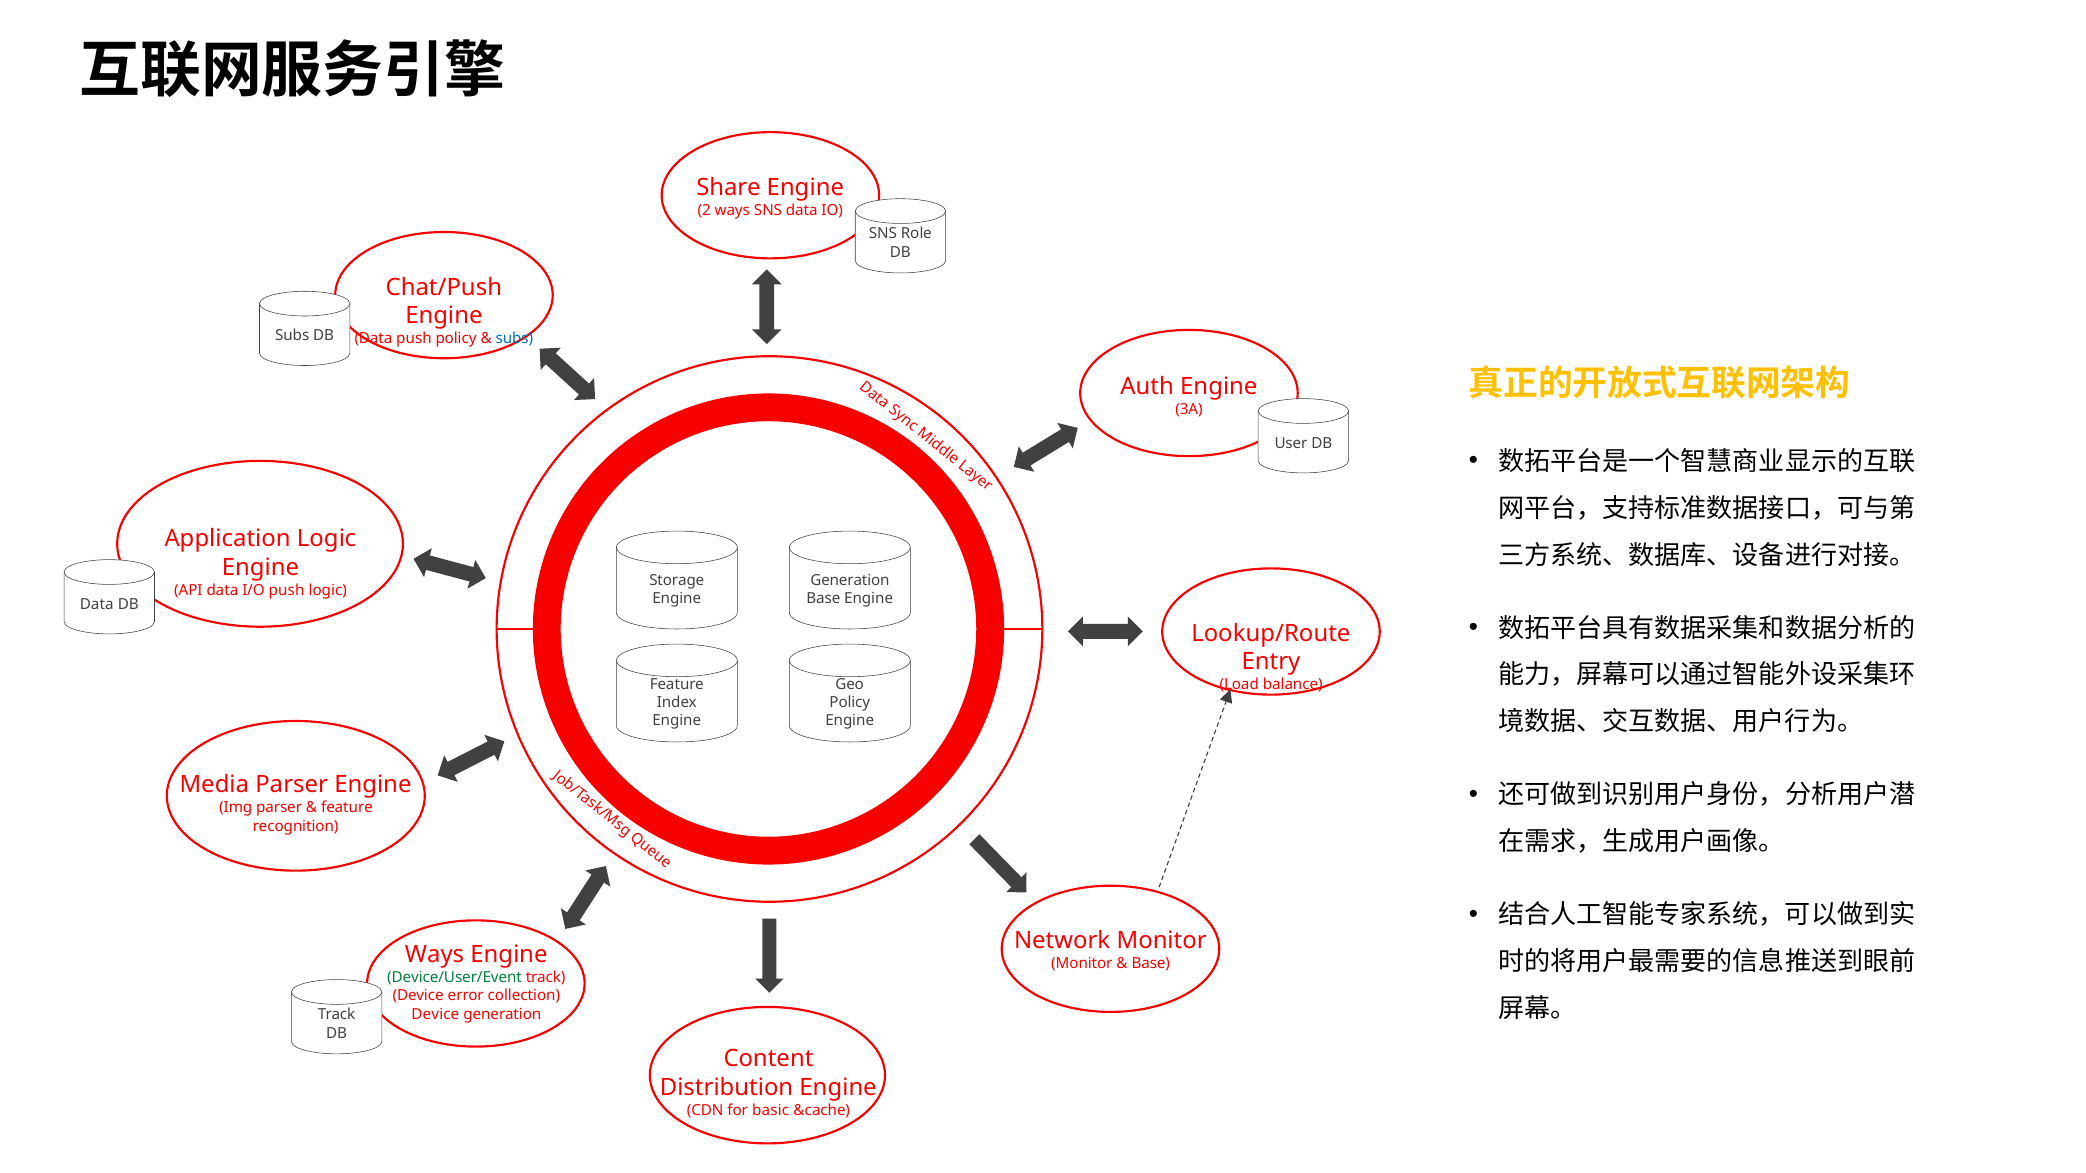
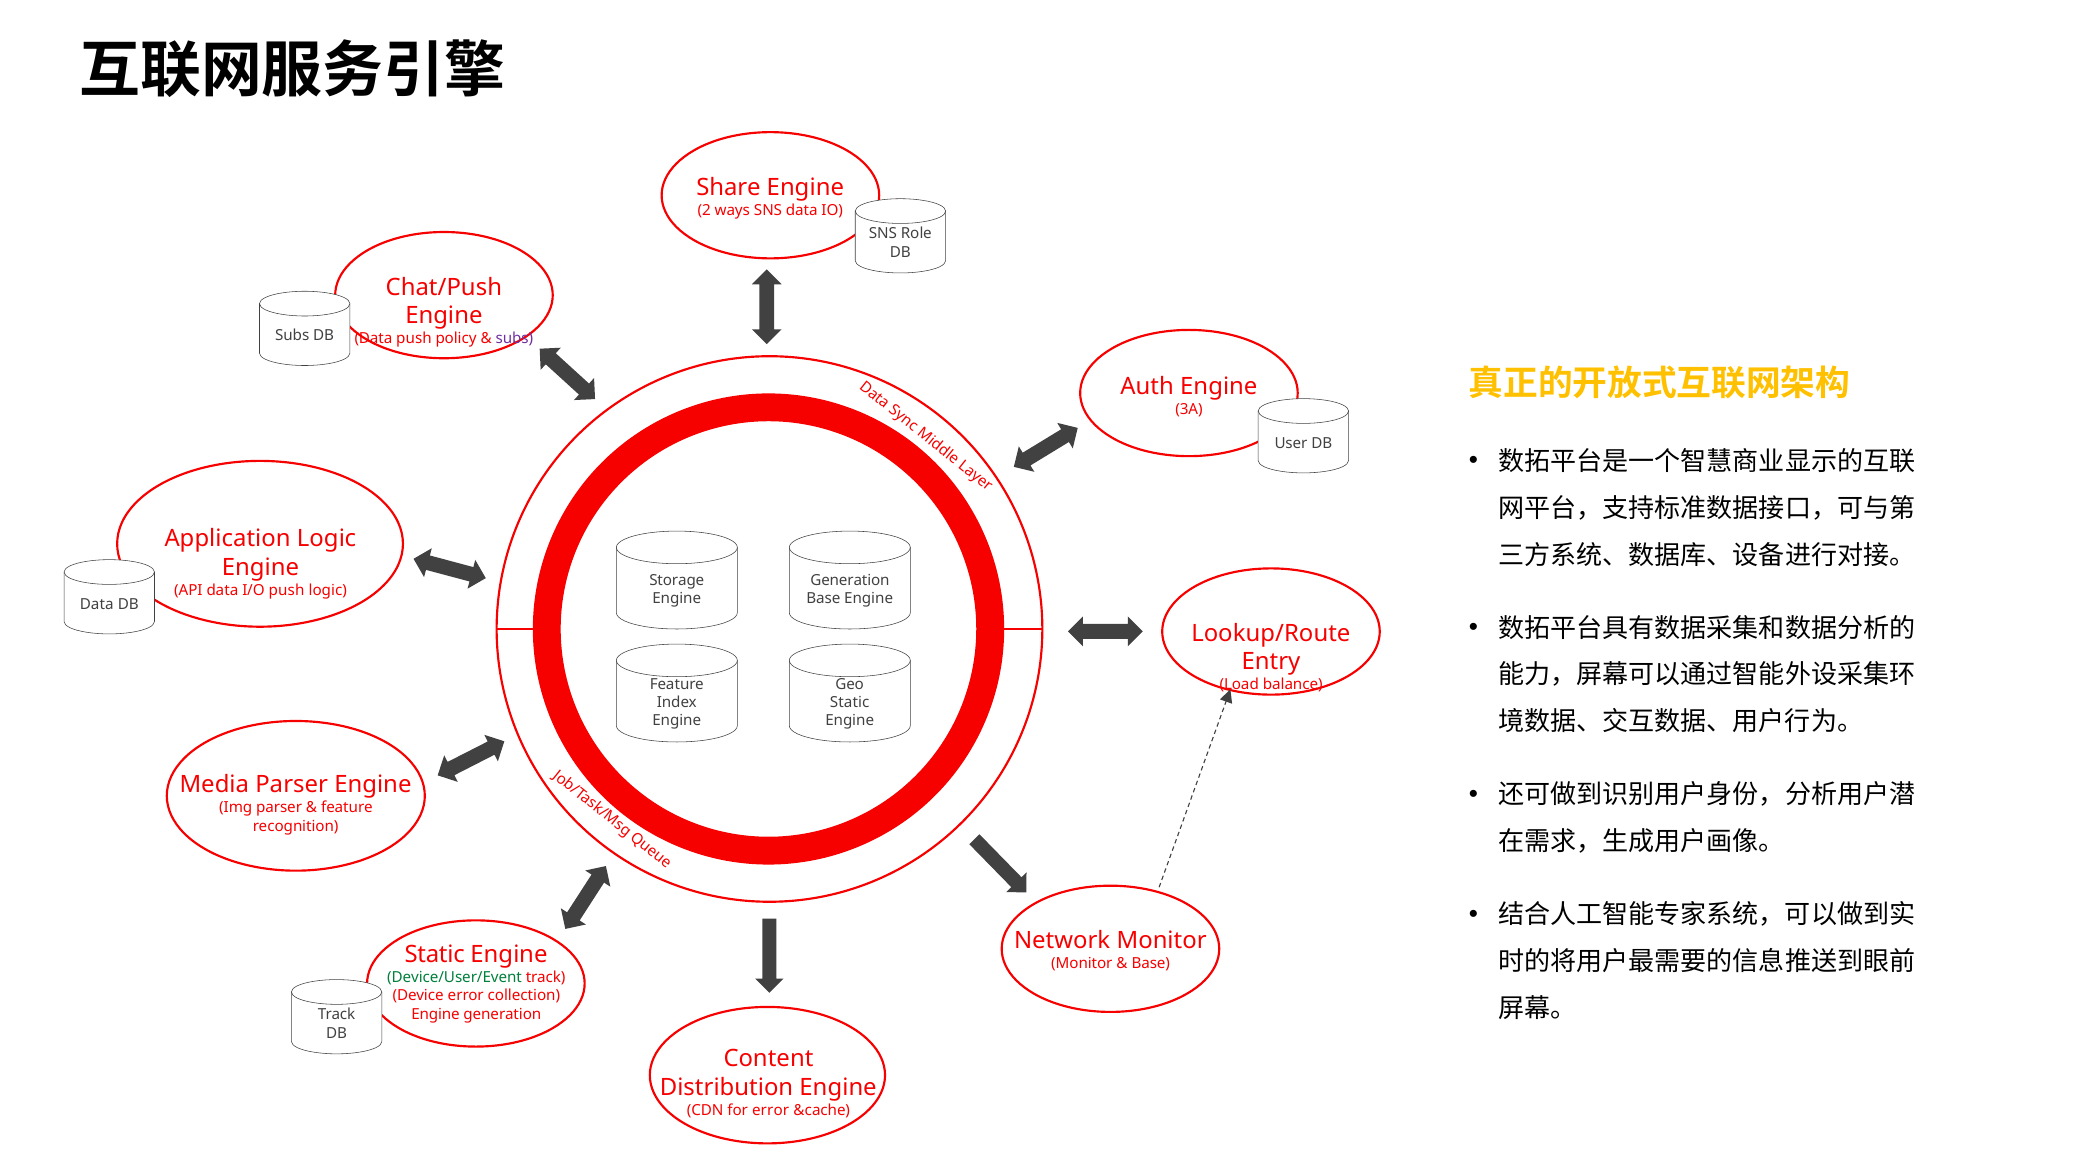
subs at (514, 339) colour: blue -> purple
Policy at (850, 702): Policy -> Static
Ways at (435, 955): Ways -> Static
Device at (435, 1014): Device -> Engine
for basic: basic -> error
